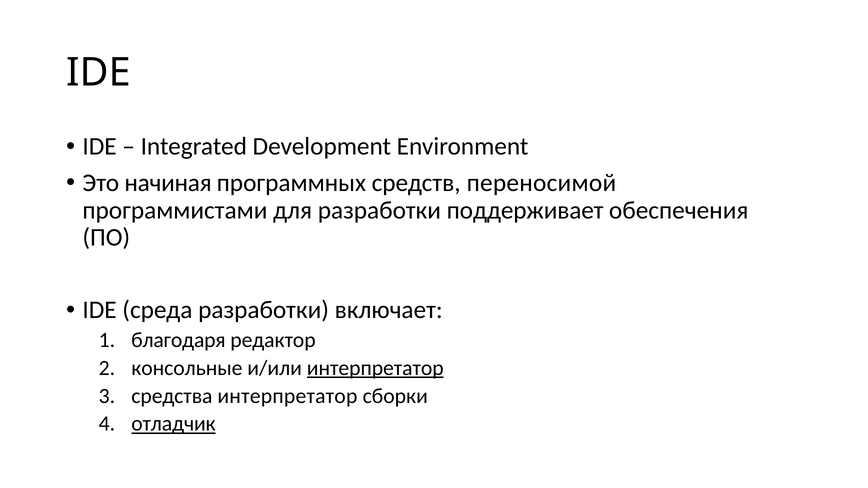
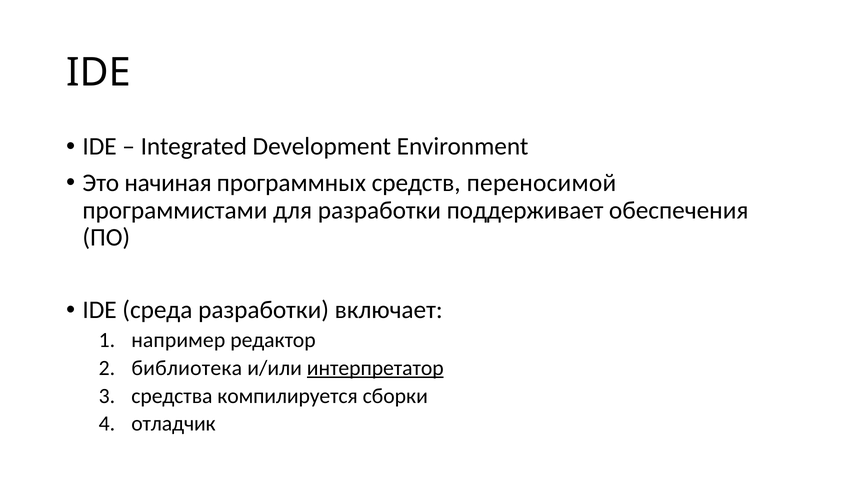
благодаря: благодаря -> например
консольные: консольные -> библиотека
средства интерпретатор: интерпретатор -> компилируется
отладчик underline: present -> none
